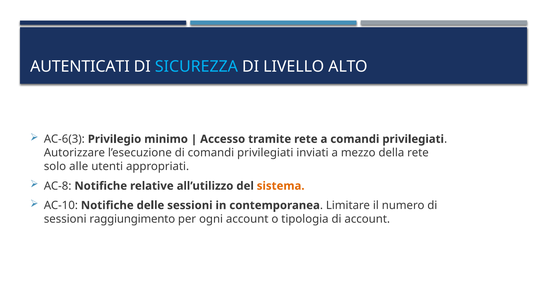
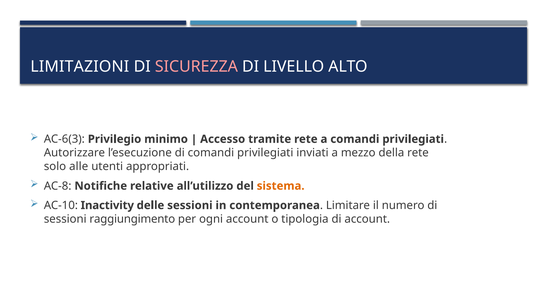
AUTENTICATI: AUTENTICATI -> LIMITAZIONI
SICUREZZA colour: light blue -> pink
AC-10 Notifiche: Notifiche -> Inactivity
